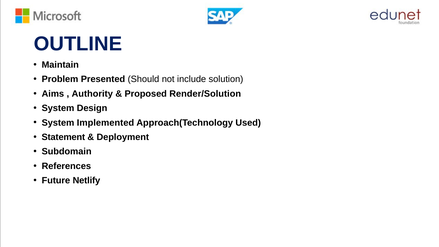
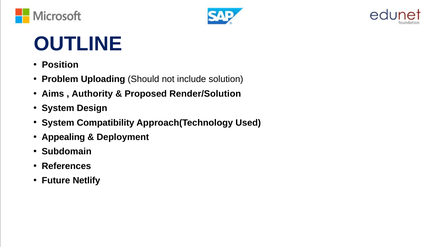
Maintain: Maintain -> Position
Presented: Presented -> Uploading
Implemented: Implemented -> Compatibility
Statement: Statement -> Appealing
